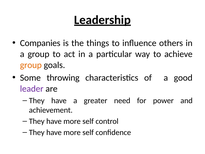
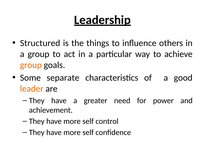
Companies: Companies -> Structured
throwing: throwing -> separate
leader colour: purple -> orange
